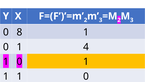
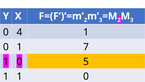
8: 8 -> 4
4: 4 -> 7
1 at (86, 61): 1 -> 5
